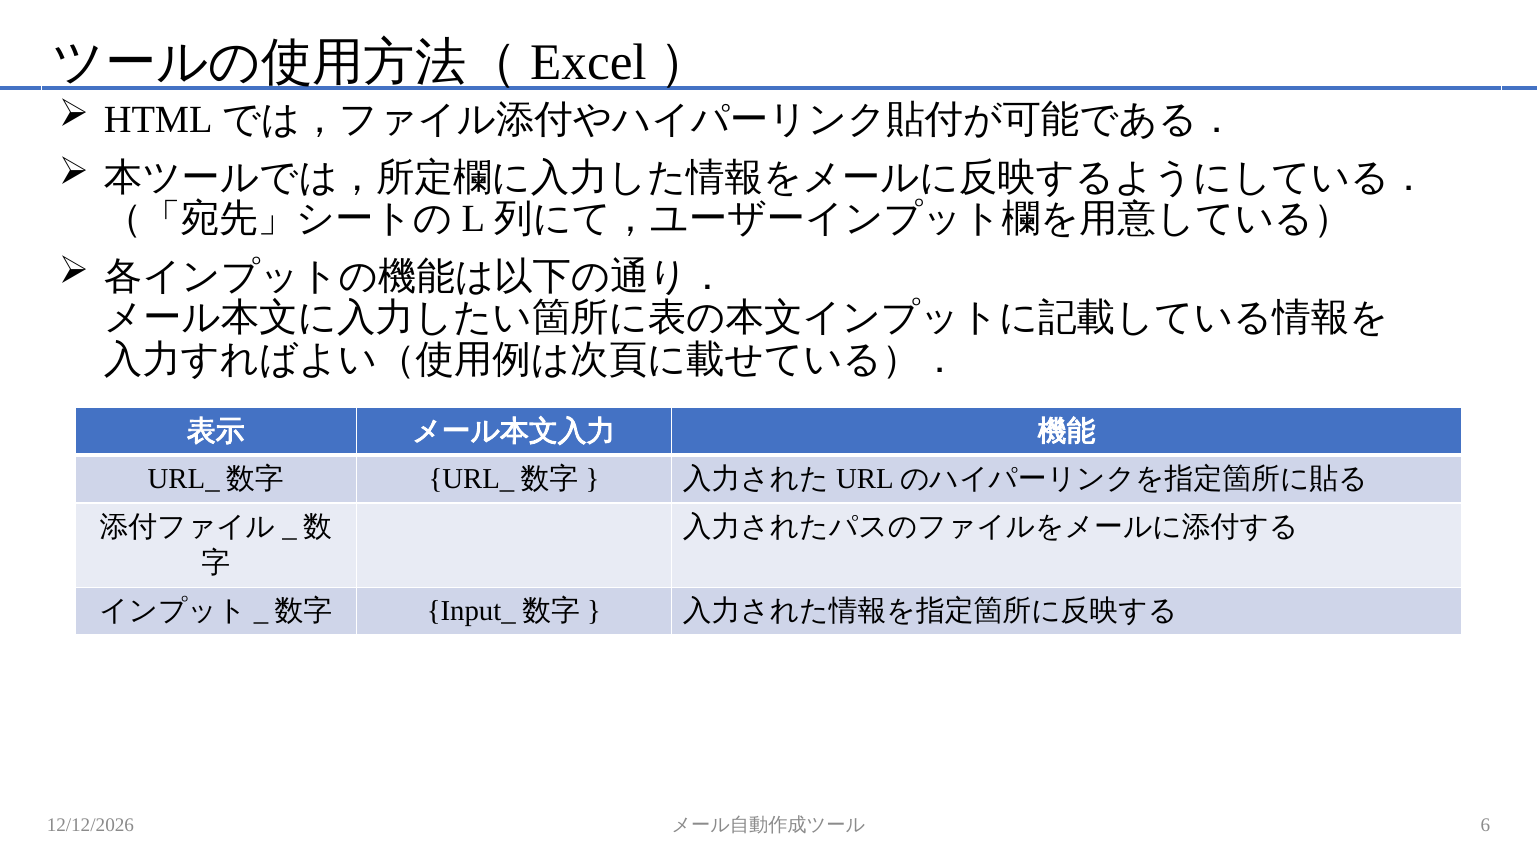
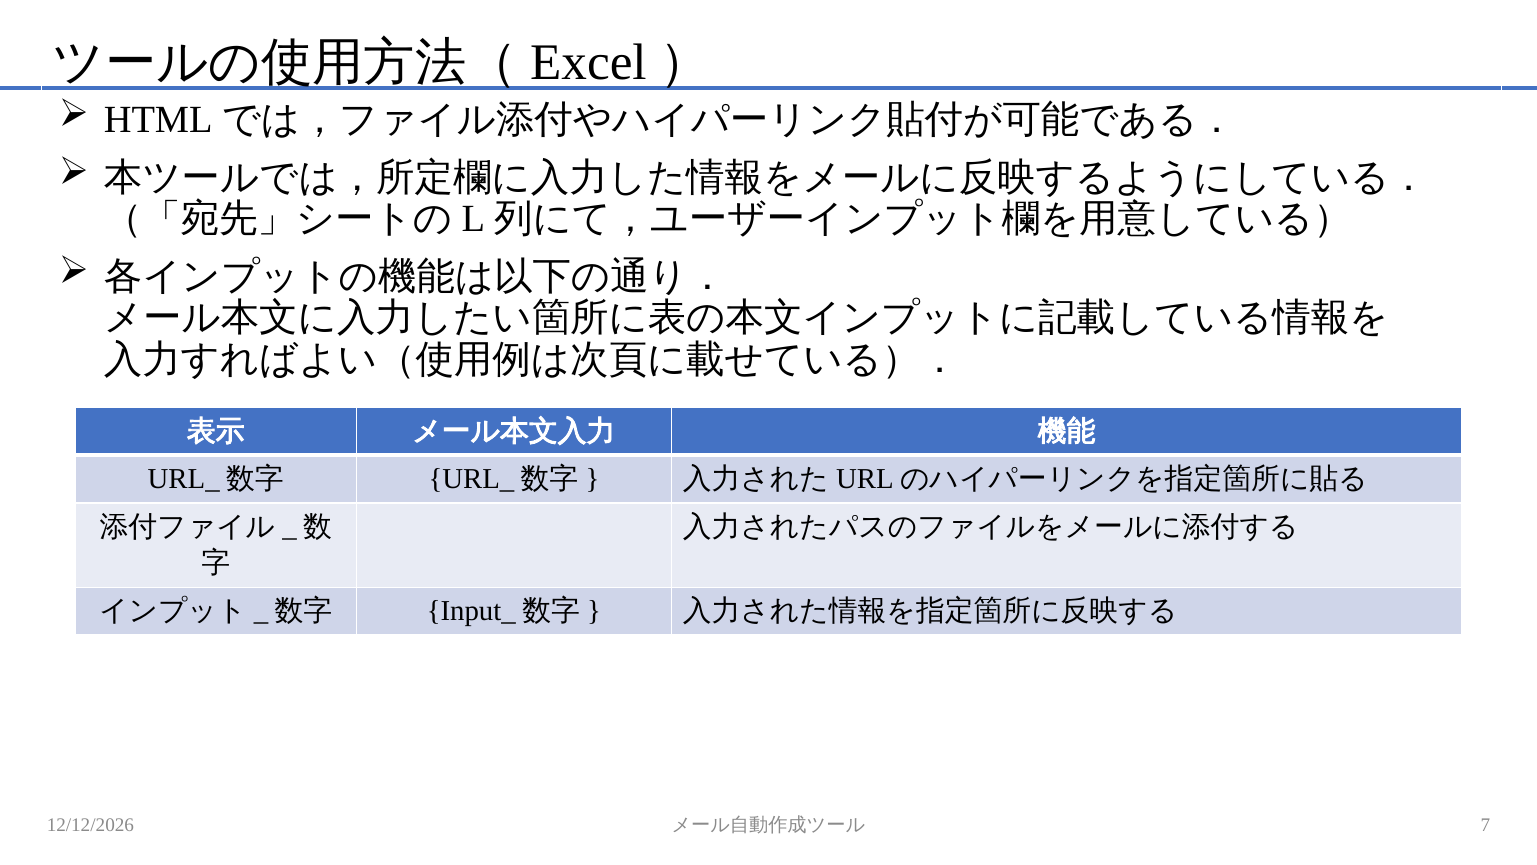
6: 6 -> 7
